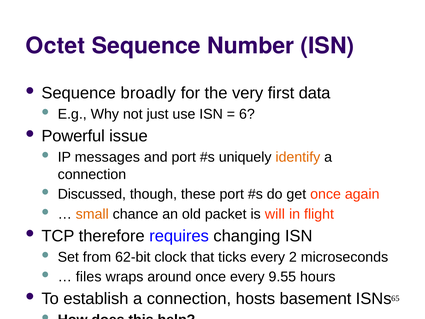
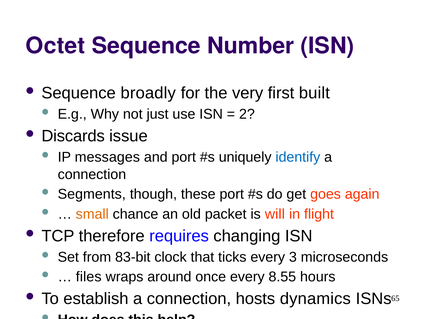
data: data -> built
6: 6 -> 2
Powerful: Powerful -> Discards
identify colour: orange -> blue
Discussed: Discussed -> Segments
get once: once -> goes
62-bit: 62-bit -> 83-bit
2: 2 -> 3
9.55: 9.55 -> 8.55
basement: basement -> dynamics
